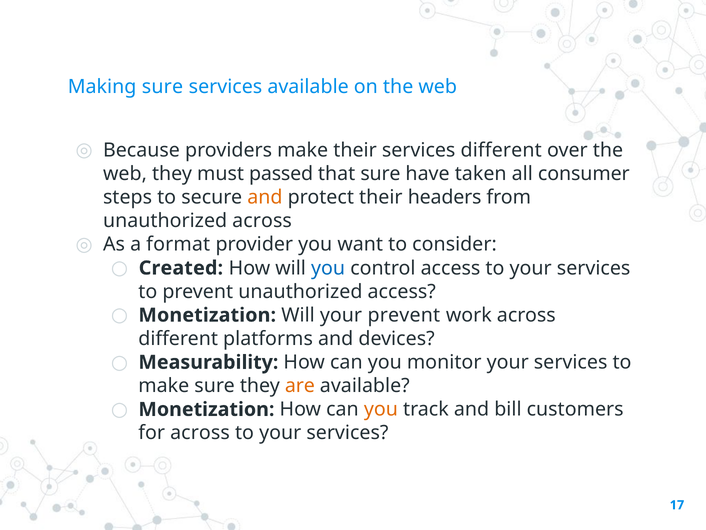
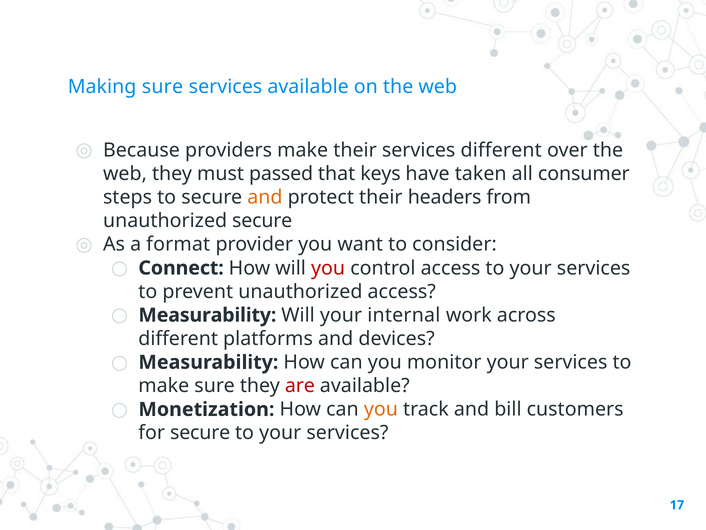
that sure: sure -> keys
unauthorized across: across -> secure
Created: Created -> Connect
you at (328, 268) colour: blue -> red
Monetization at (207, 315): Monetization -> Measurability
your prevent: prevent -> internal
are colour: orange -> red
for across: across -> secure
